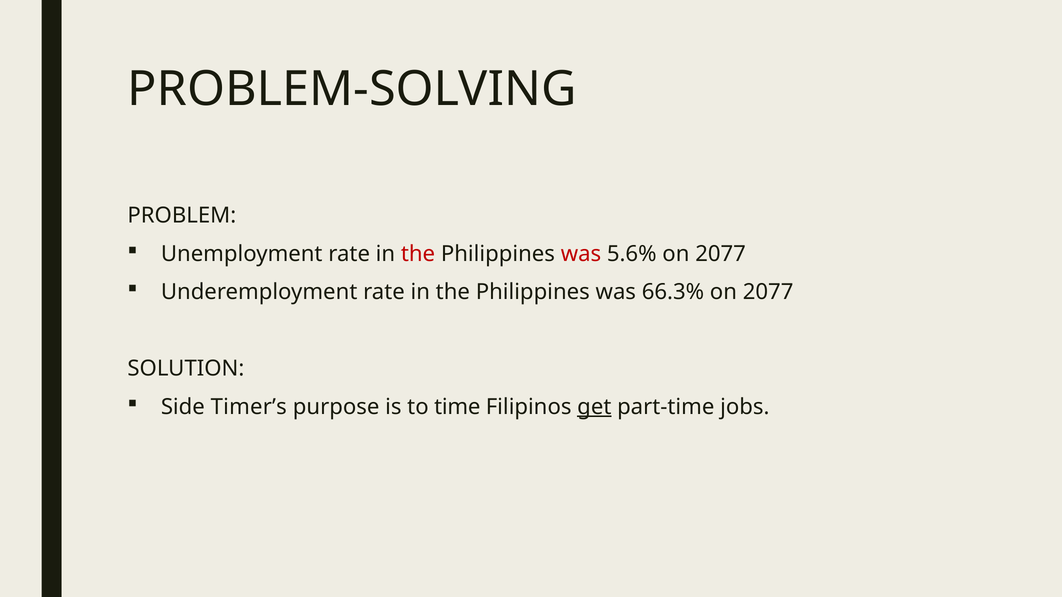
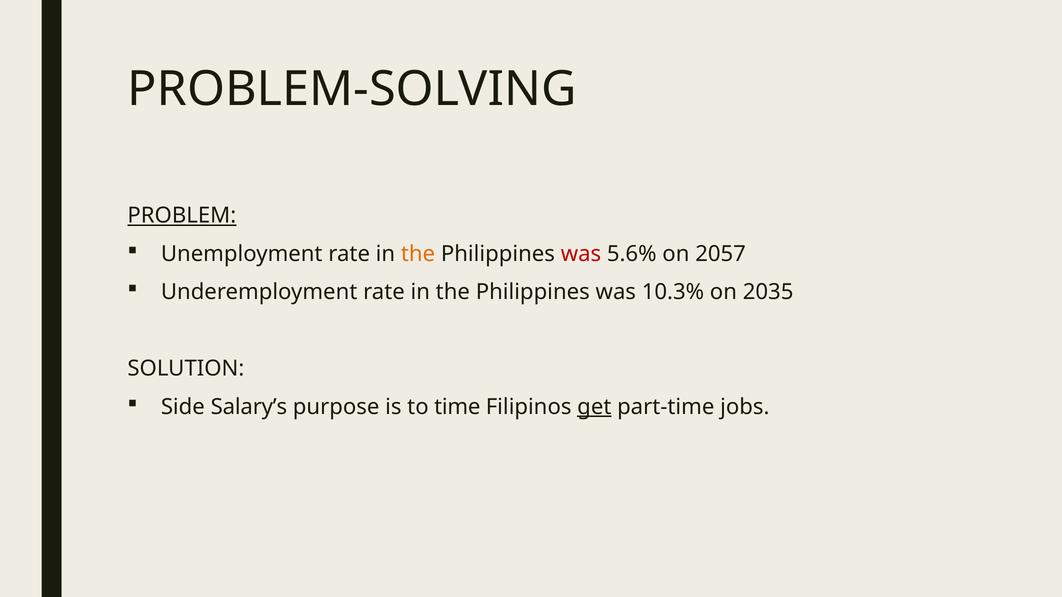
PROBLEM underline: none -> present
the at (418, 254) colour: red -> orange
5.6% on 2077: 2077 -> 2057
66.3%: 66.3% -> 10.3%
2077 at (768, 292): 2077 -> 2035
Timer’s: Timer’s -> Salary’s
